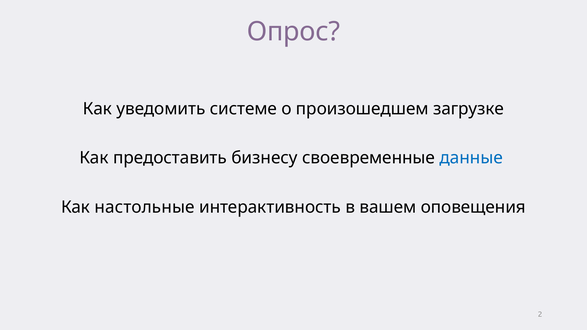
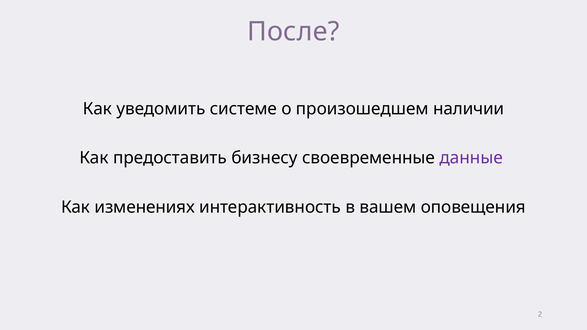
Опрос: Опрос -> После
загрузке: загрузке -> наличии
данные colour: blue -> purple
настольные: настольные -> изменениях
